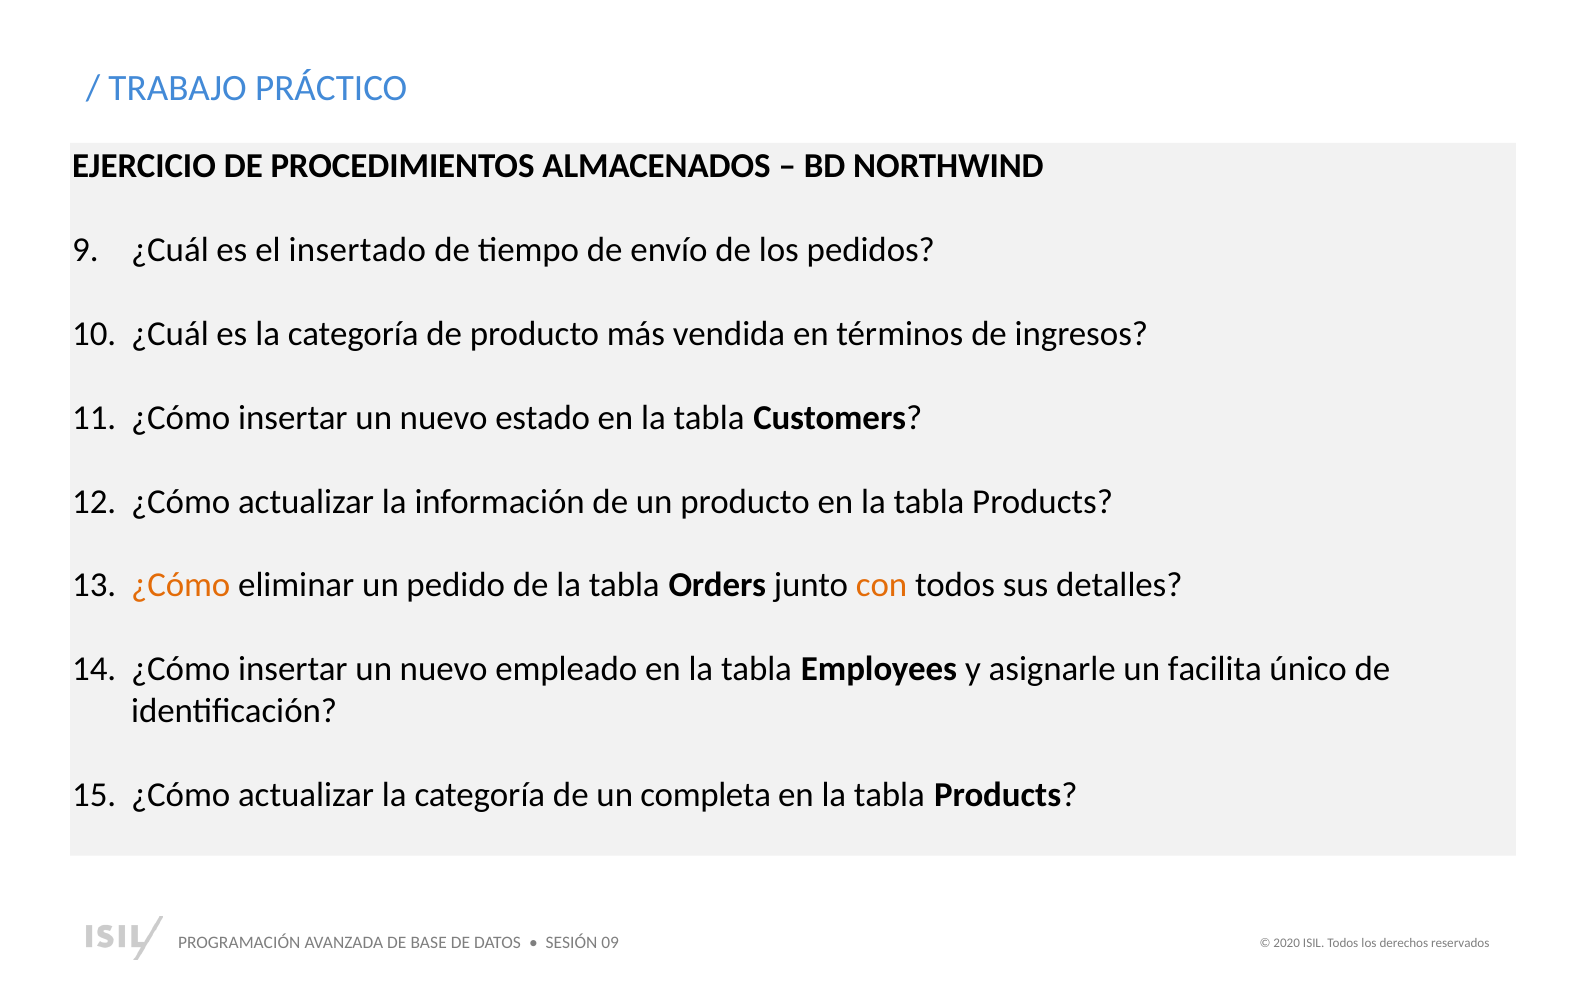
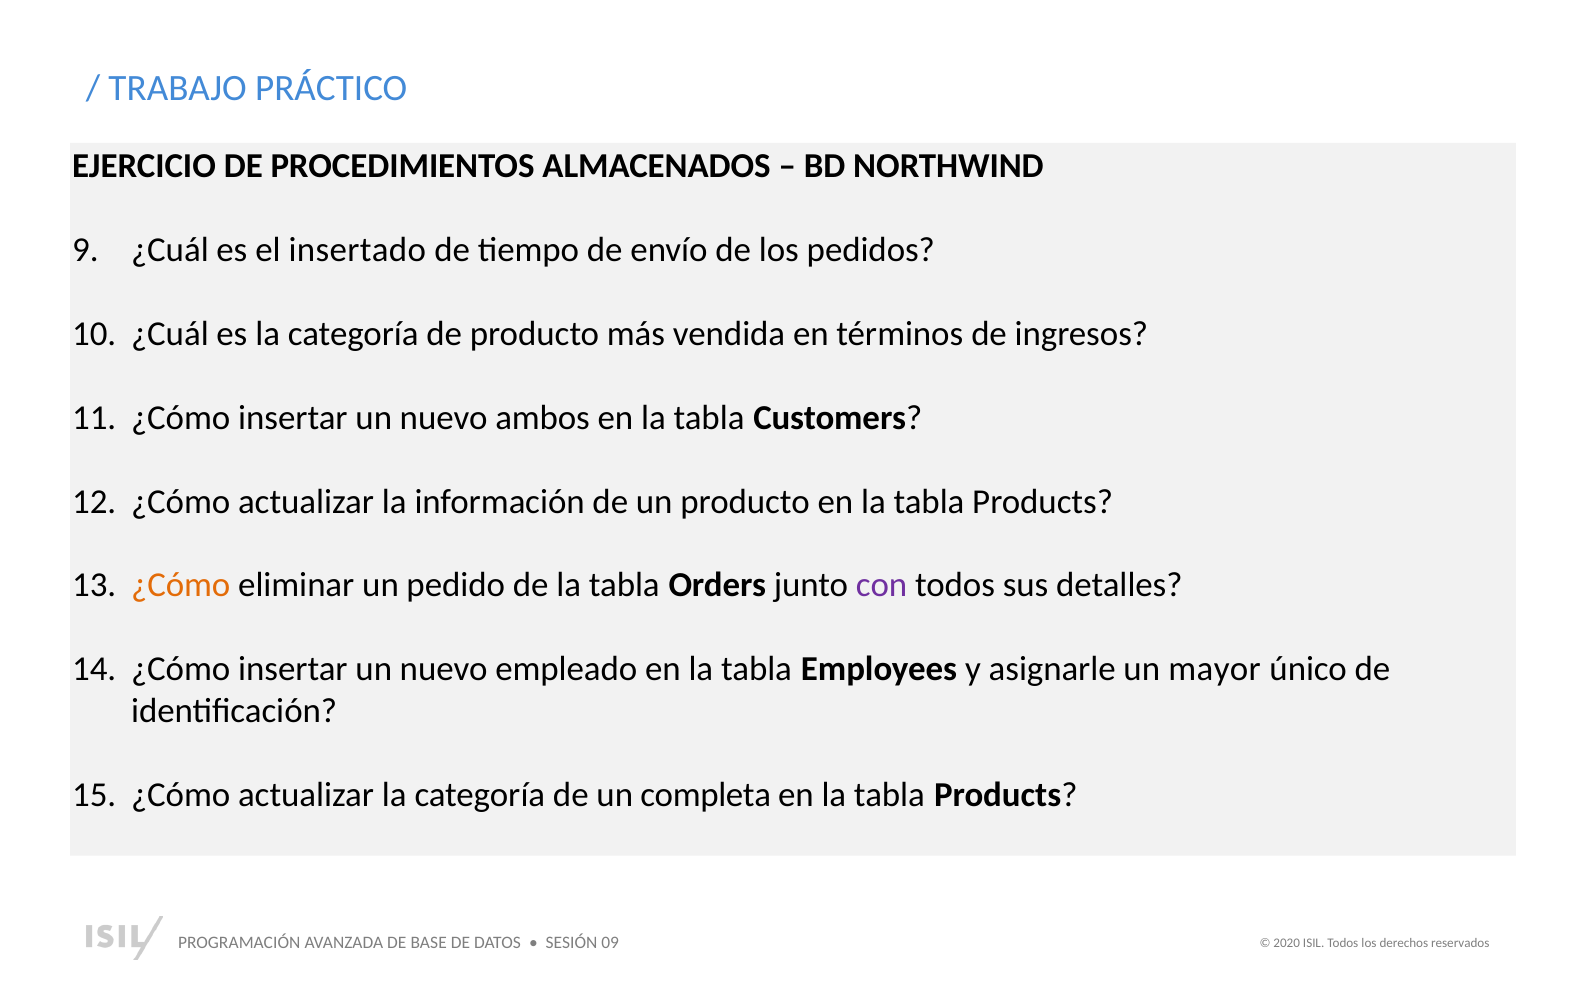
estado: estado -> ambos
con colour: orange -> purple
facilita: facilita -> mayor
